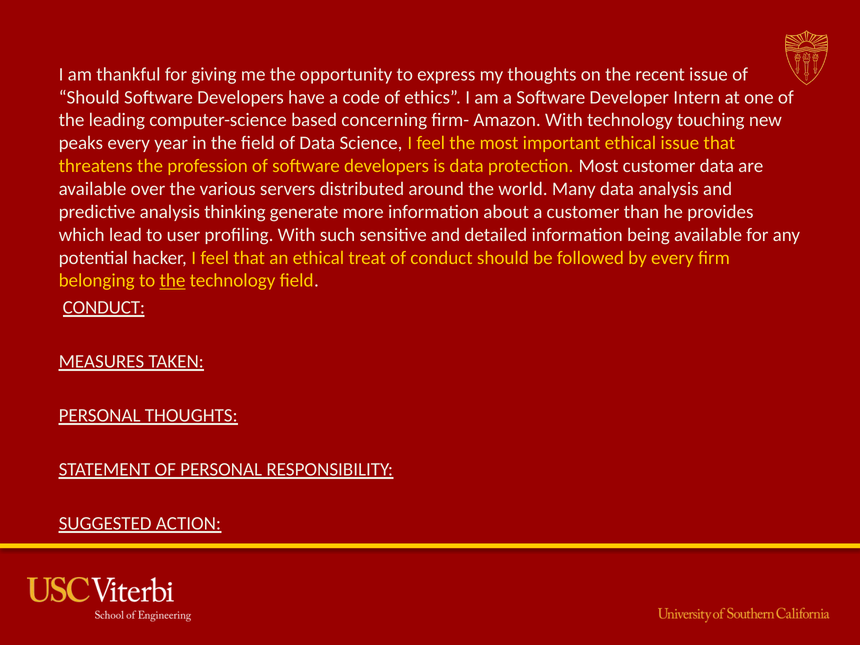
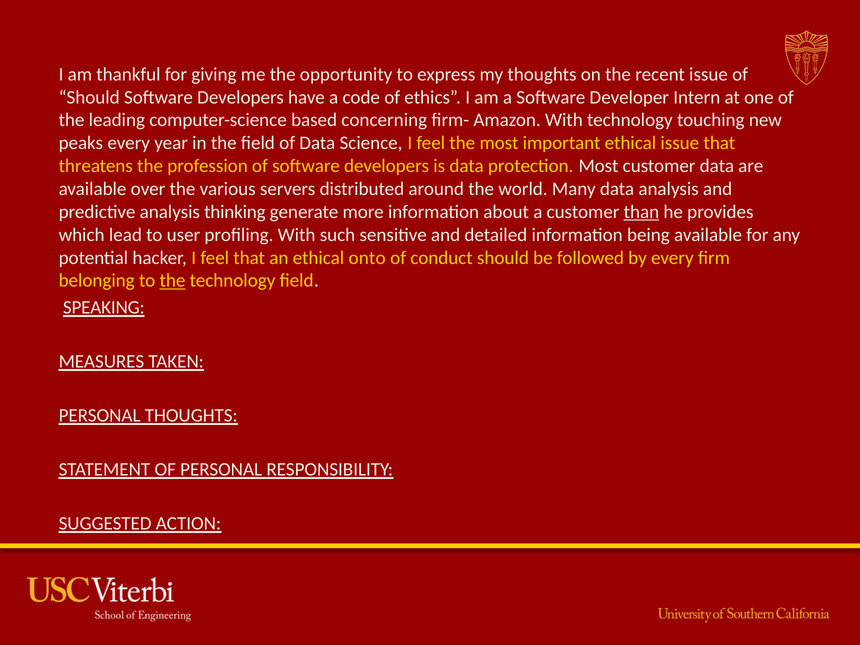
than underline: none -> present
treat: treat -> onto
CONDUCT at (104, 308): CONDUCT -> SPEAKING
